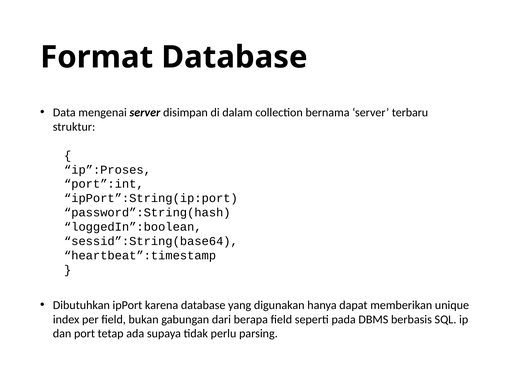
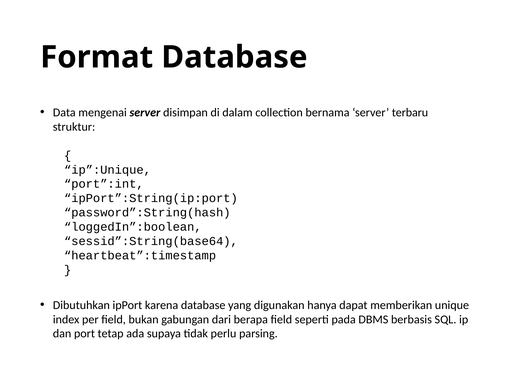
ip”:Proses: ip”:Proses -> ip”:Unique
